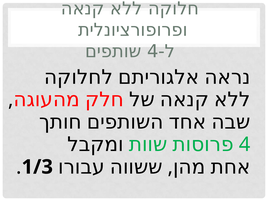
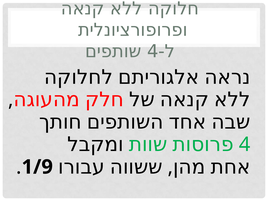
1/3: 1/3 -> 1/9
